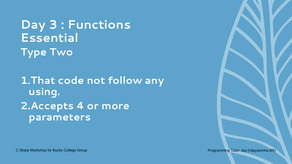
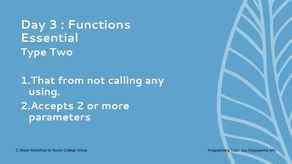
code: code -> from
follow: follow -> calling
4: 4 -> 2
